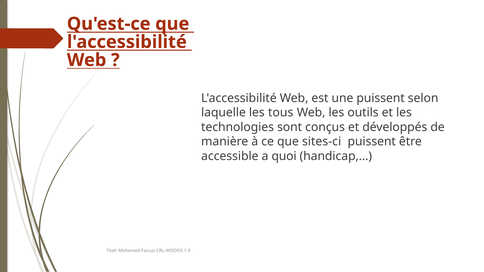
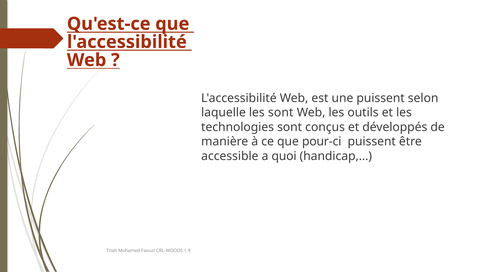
les tous: tous -> sont
sites-ci: sites-ci -> pour-ci
